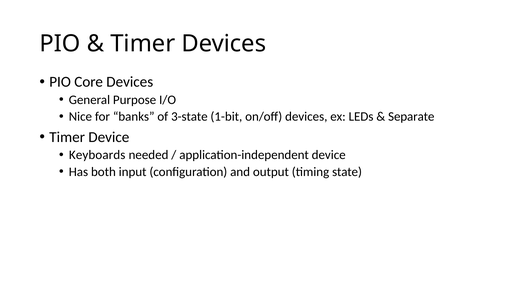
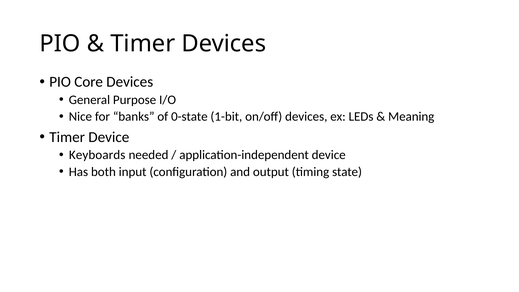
3-state: 3-state -> 0-state
Separate: Separate -> Meaning
